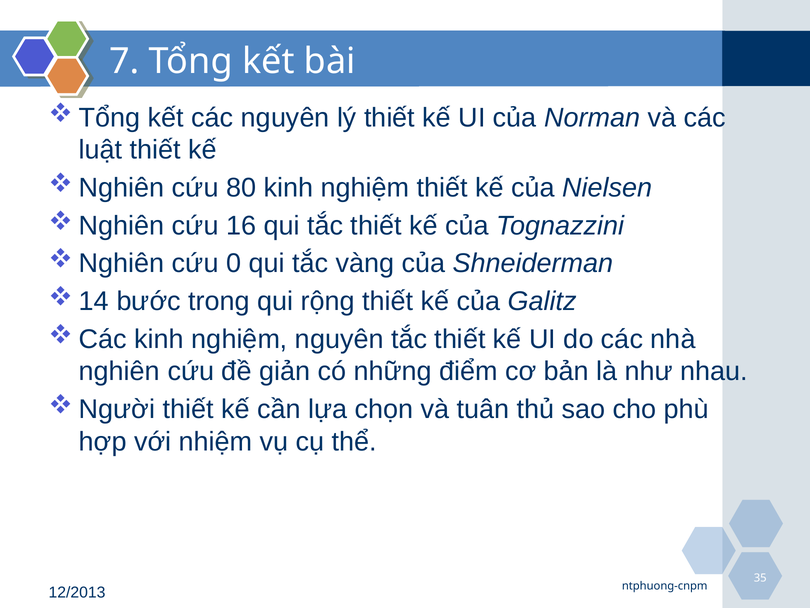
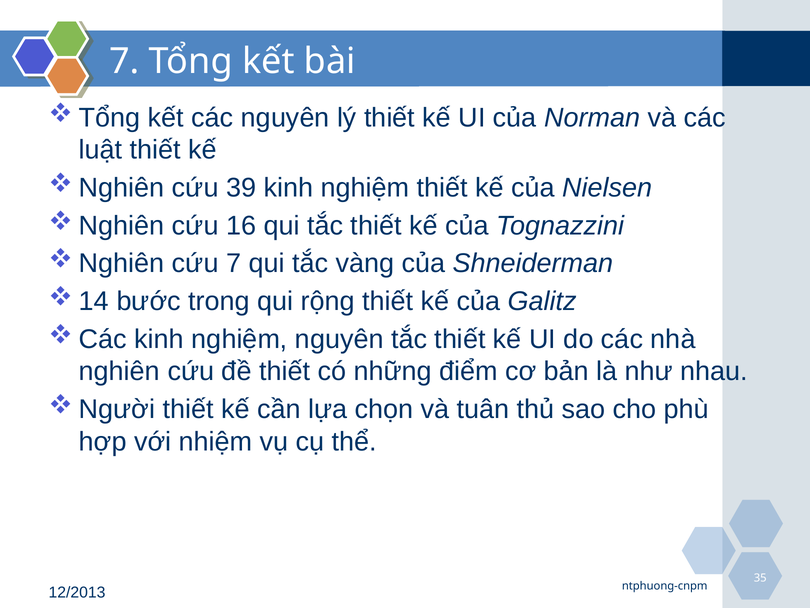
80: 80 -> 39
cứu 0: 0 -> 7
đề giản: giản -> thiết
